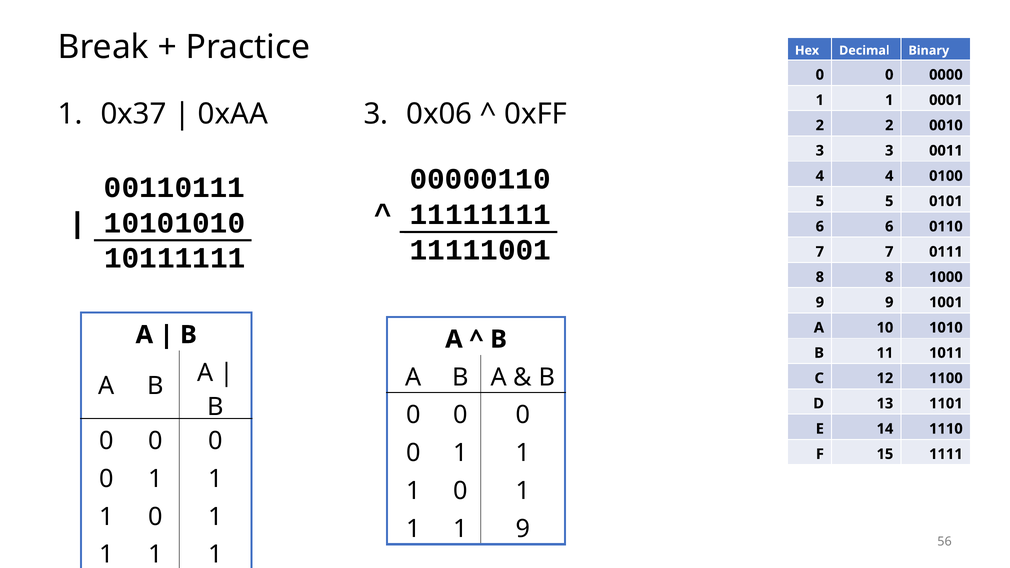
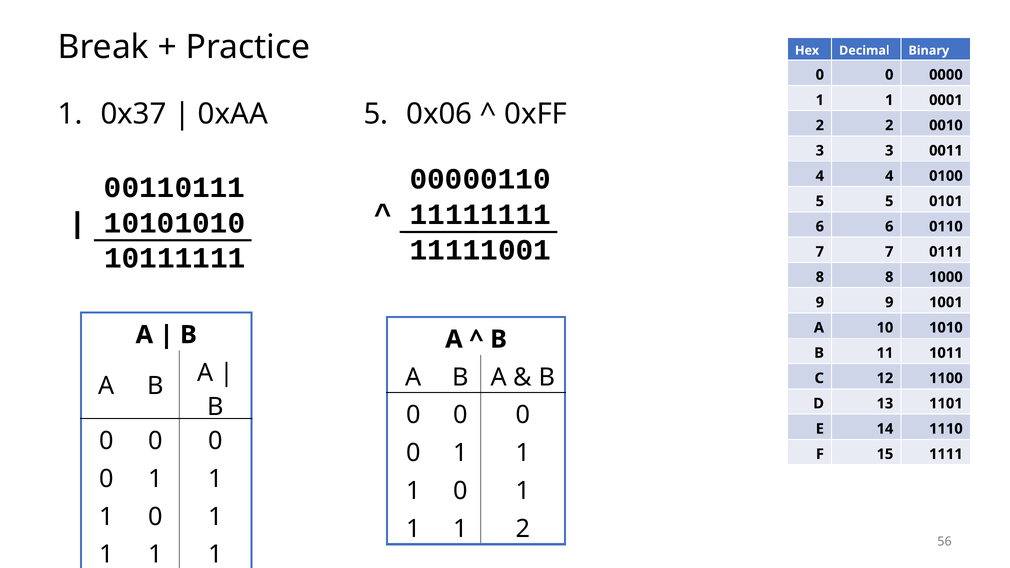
0xAA 3: 3 -> 5
1 9: 9 -> 2
